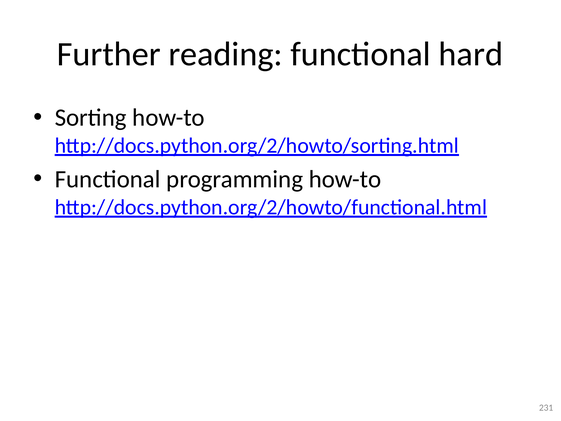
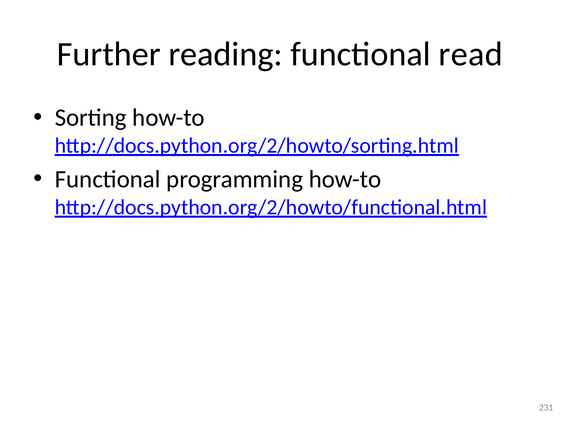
hard: hard -> read
